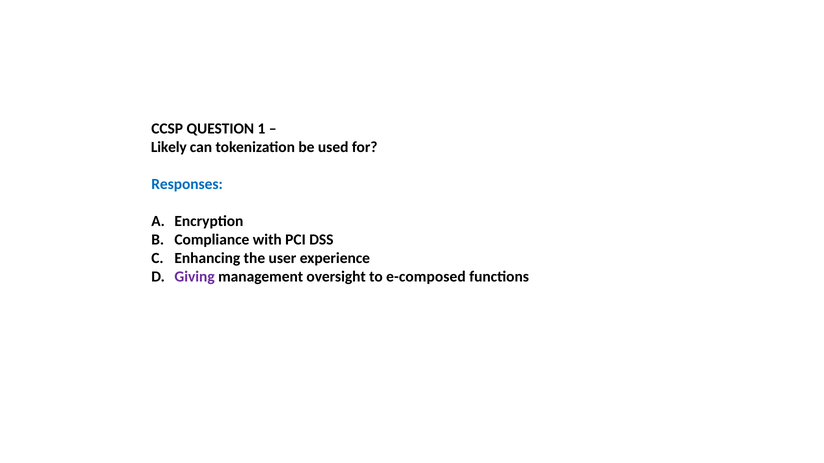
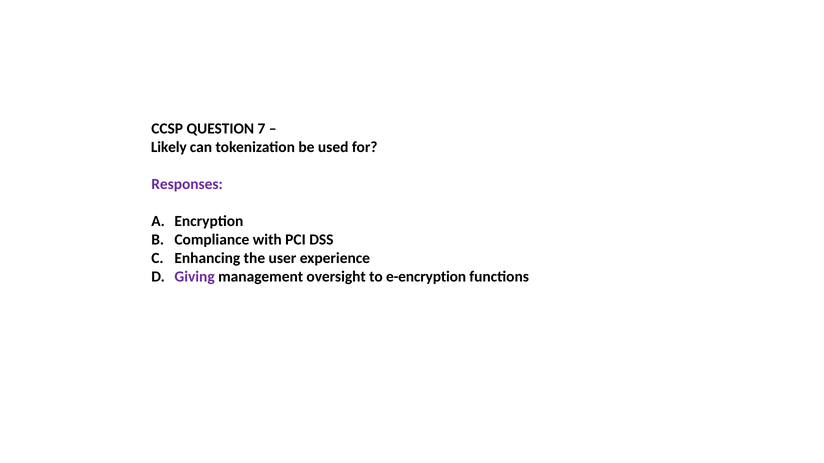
1: 1 -> 7
Responses colour: blue -> purple
e-composed: e-composed -> e-encryption
